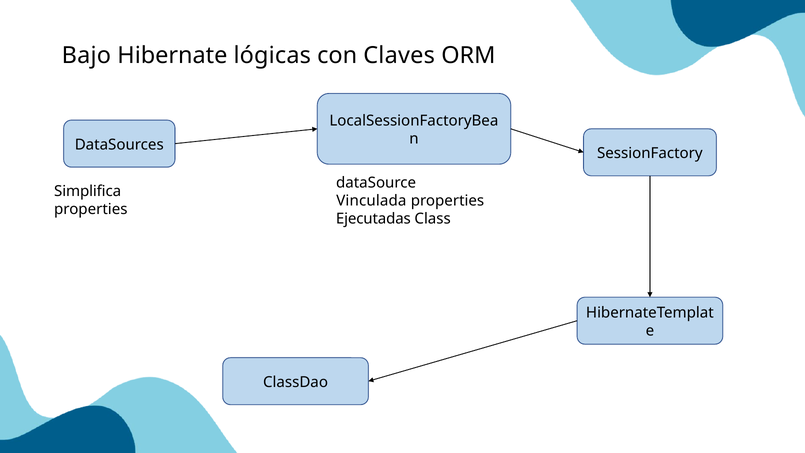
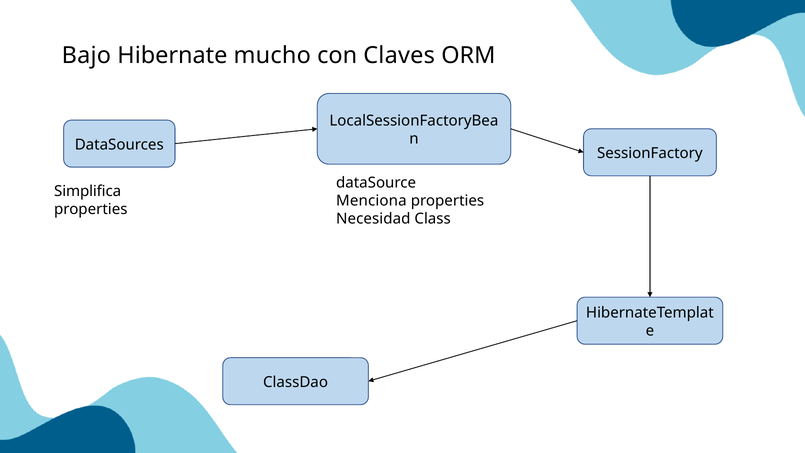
lógicas: lógicas -> mucho
Vinculada: Vinculada -> Menciona
Ejecutadas: Ejecutadas -> Necesidad
